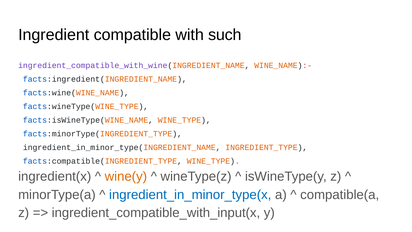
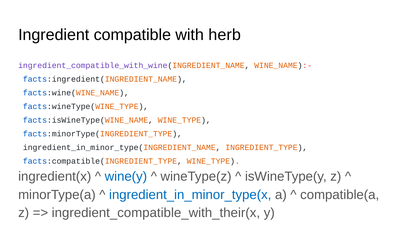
such: such -> herb
wine(y colour: orange -> blue
ingredient_compatible_with_input(x: ingredient_compatible_with_input(x -> ingredient_compatible_with_their(x
